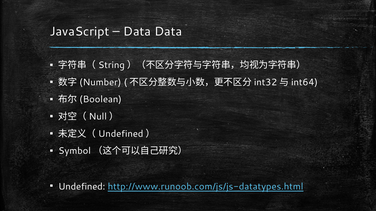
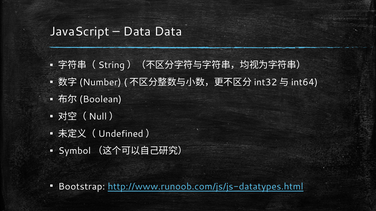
Undefined: Undefined -> Bootstrap
